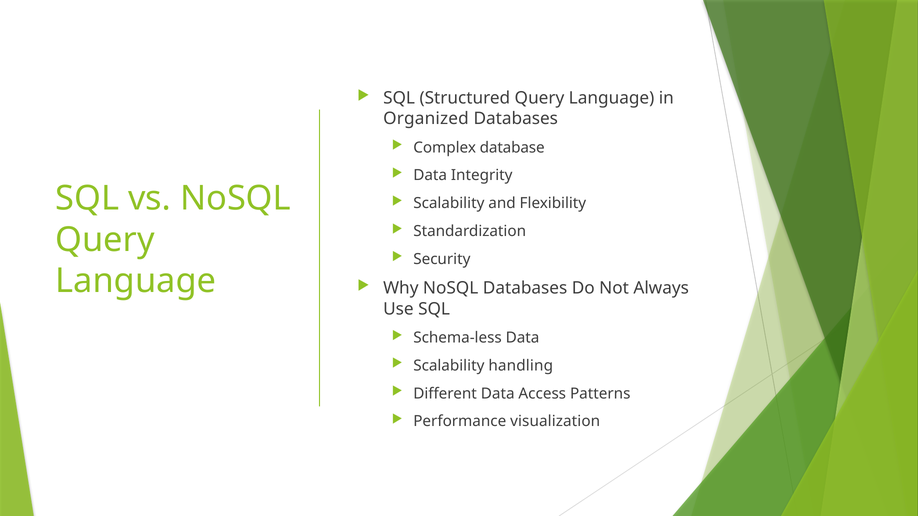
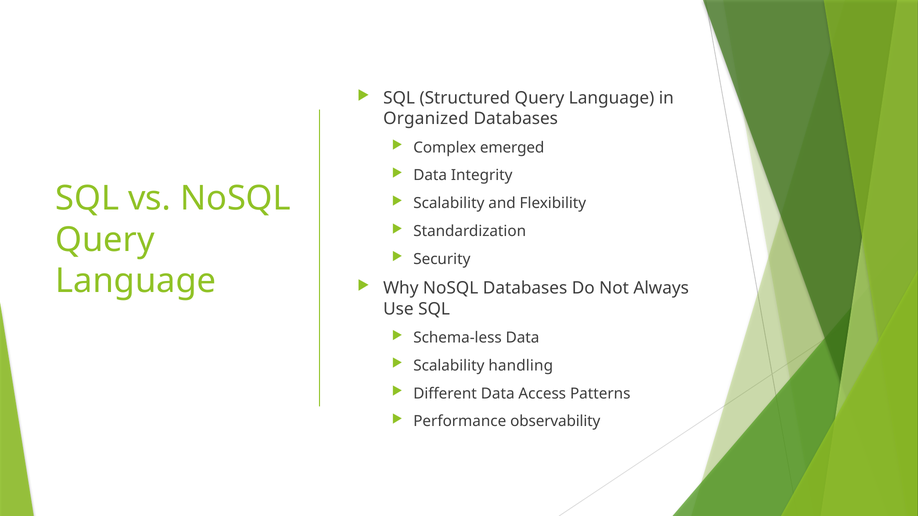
database: database -> emerged
visualization: visualization -> observability
